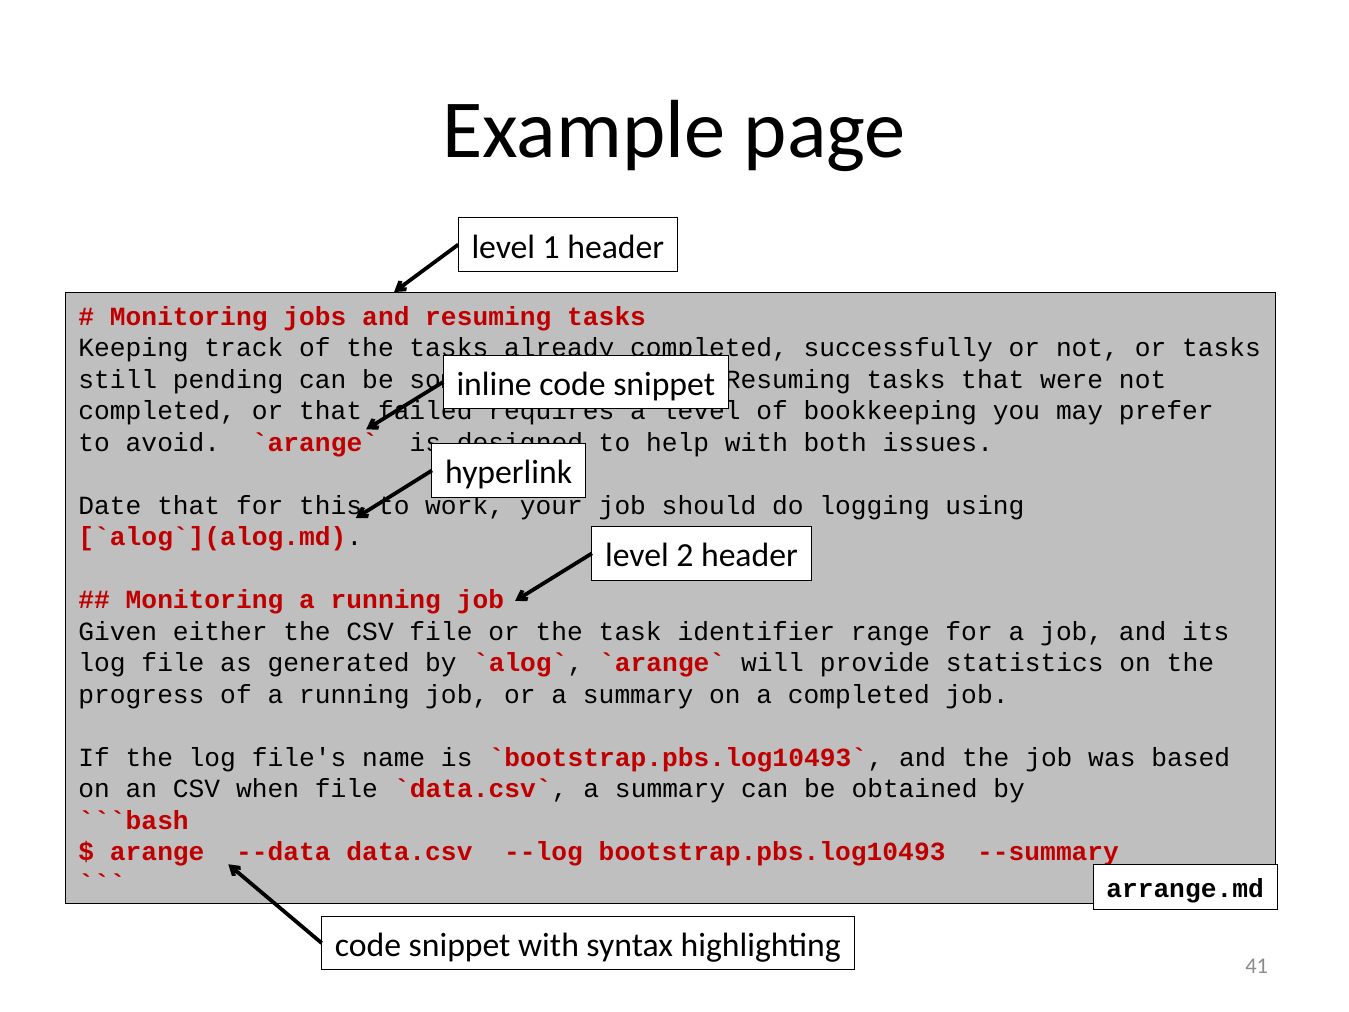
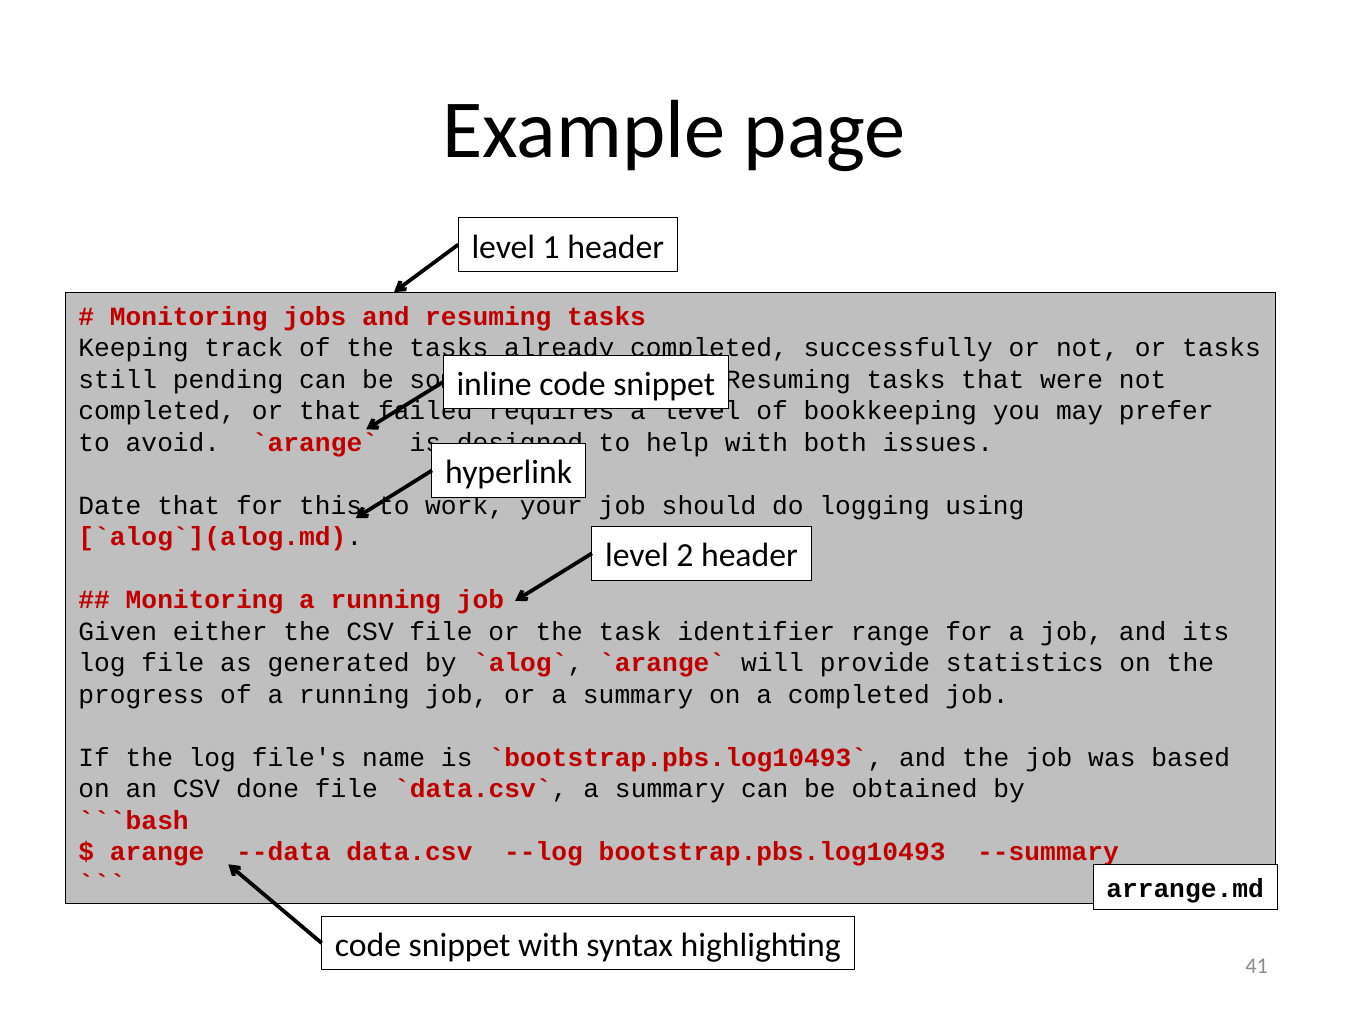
when: when -> done
